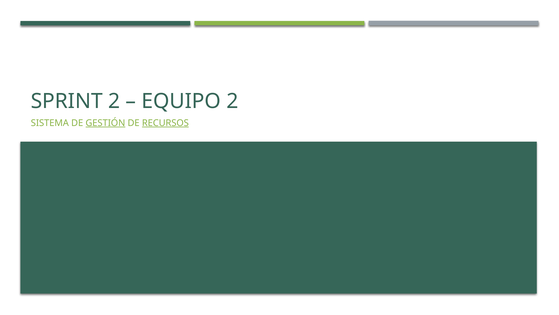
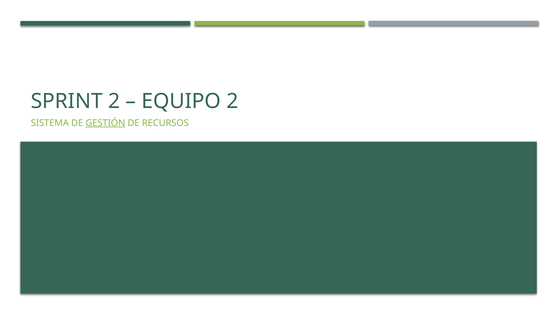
RECURSOS underline: present -> none
